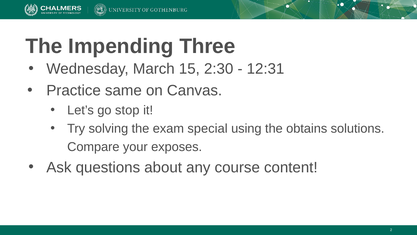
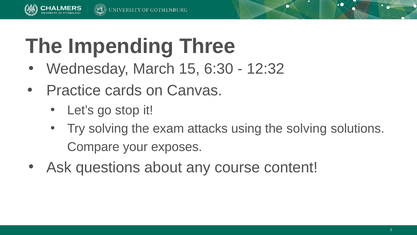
2:30: 2:30 -> 6:30
12:31: 12:31 -> 12:32
same: same -> cards
special: special -> attacks
the obtains: obtains -> solving
